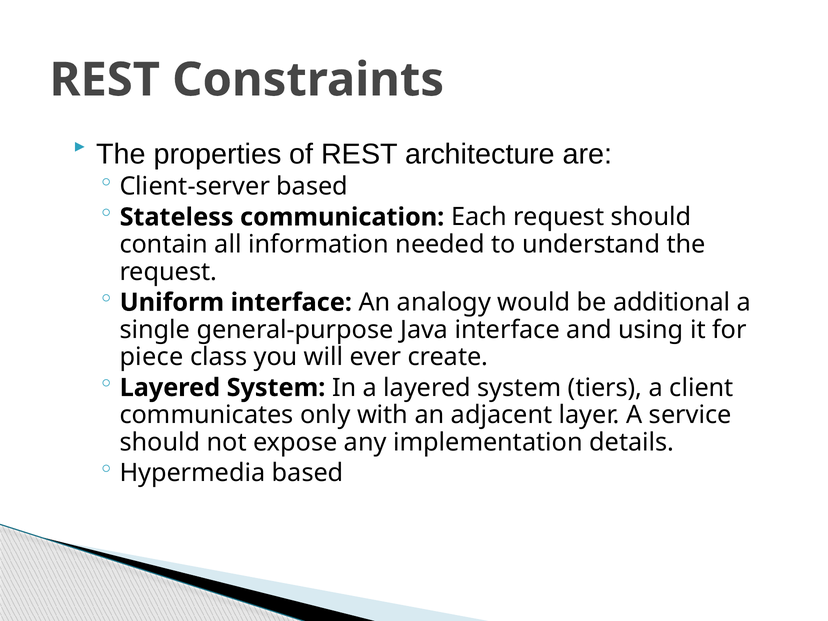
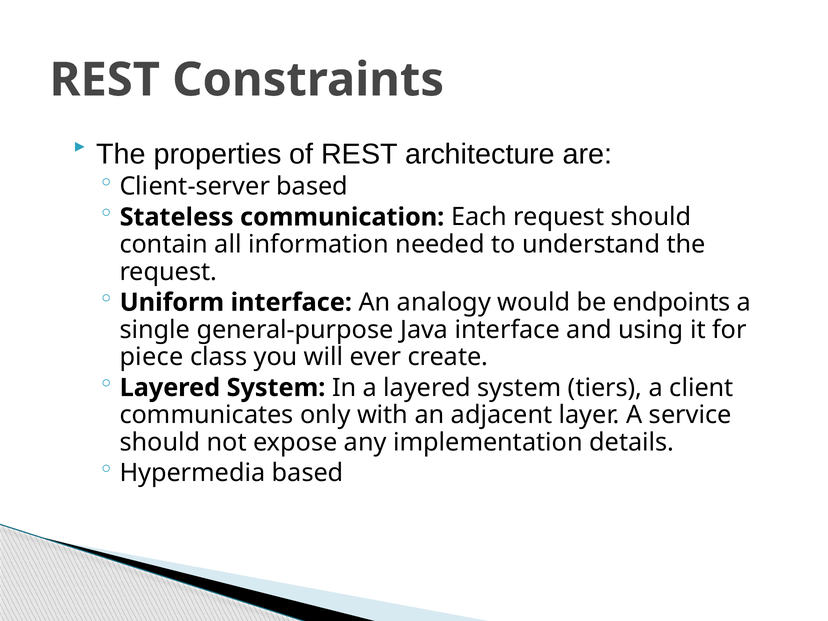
additional: additional -> endpoints
